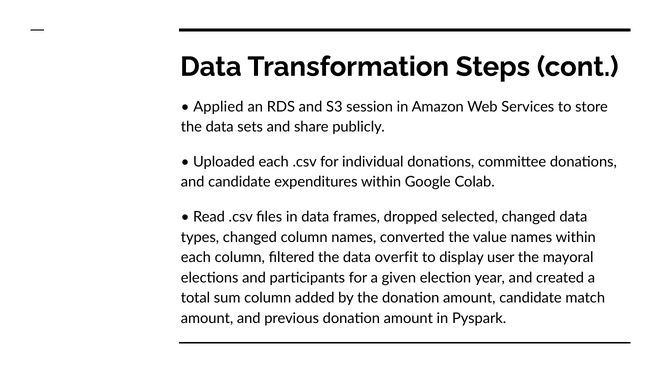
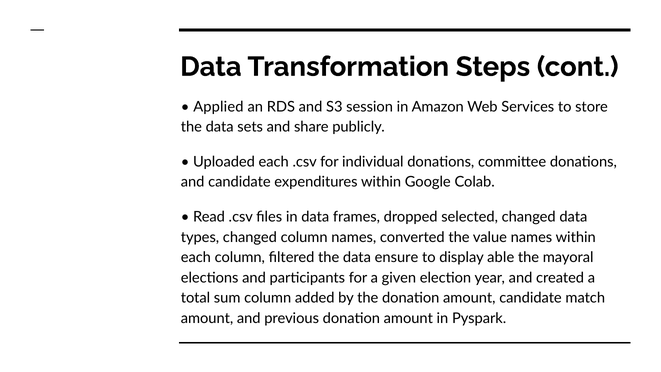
overfit: overfit -> ensure
user: user -> able
